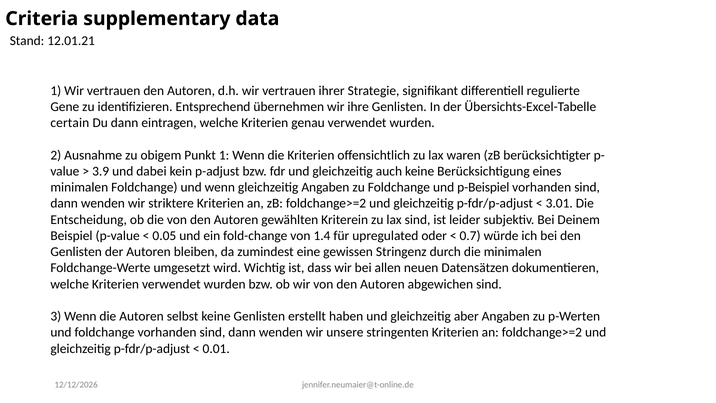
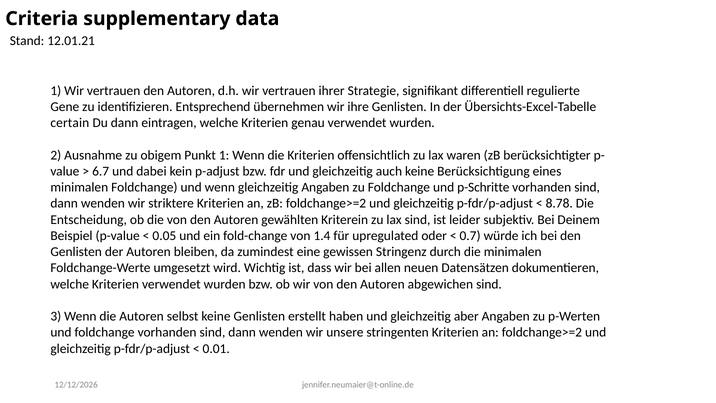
3.9: 3.9 -> 6.7
p-Beispiel: p-Beispiel -> p-Schritte
3.01: 3.01 -> 8.78
